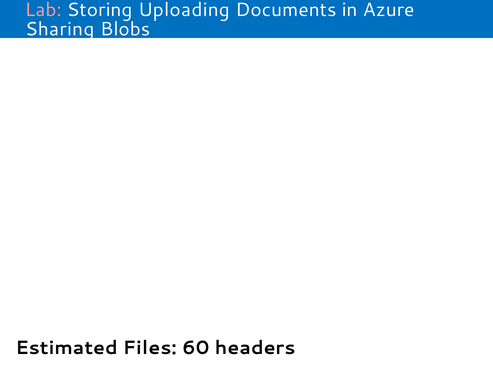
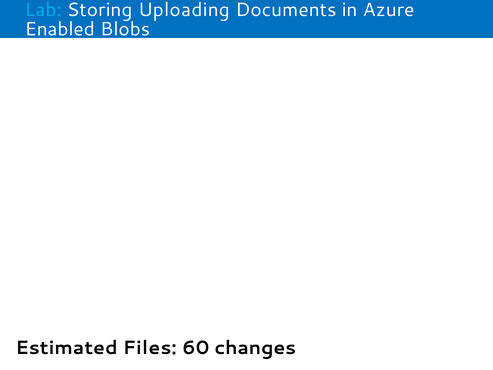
Lab colour: pink -> light blue
Sharing: Sharing -> Enabled
headers: headers -> changes
